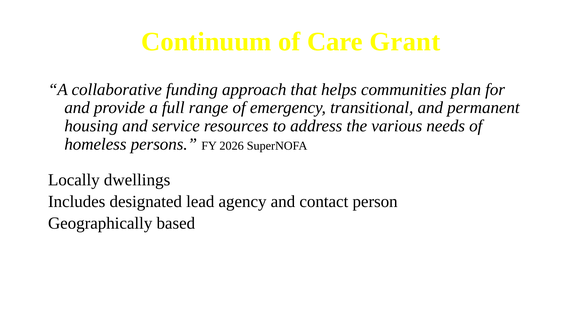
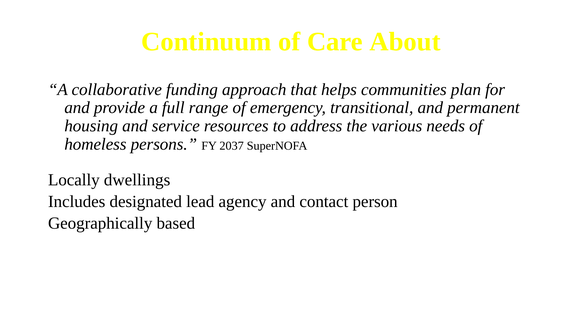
Grant: Grant -> About
2026: 2026 -> 2037
